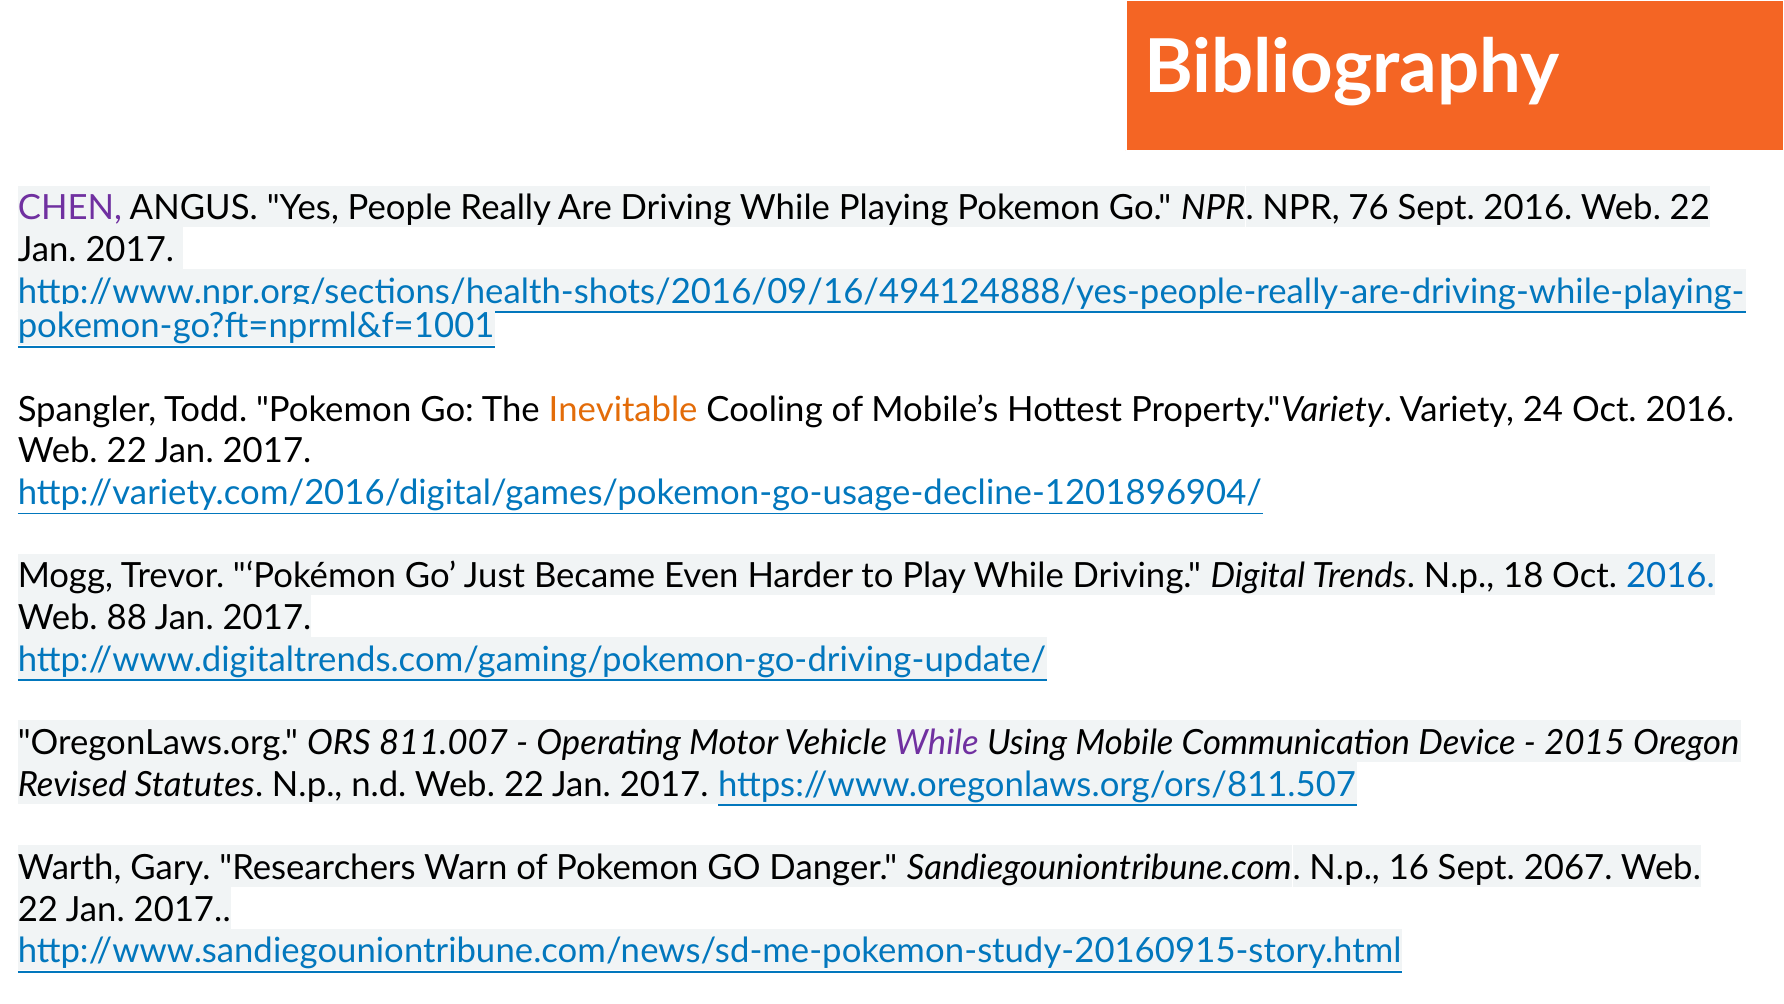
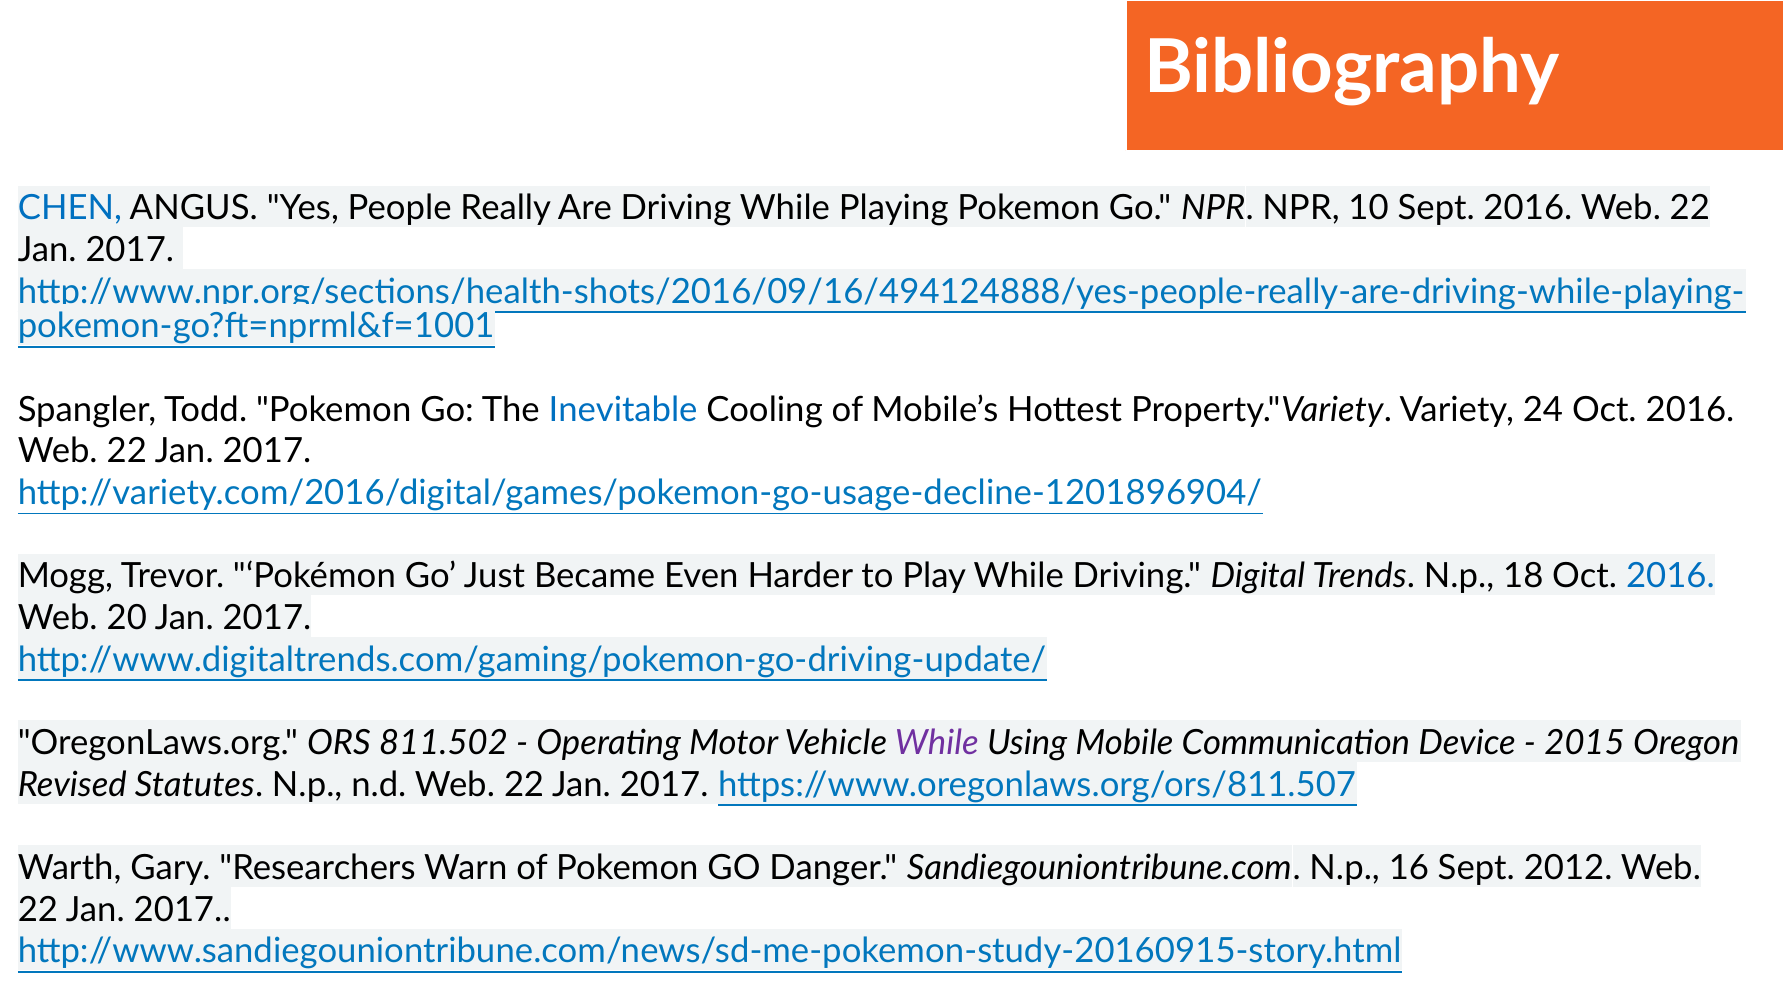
CHEN colour: purple -> blue
76: 76 -> 10
Inevitable colour: orange -> blue
88: 88 -> 20
811.007: 811.007 -> 811.502
2067: 2067 -> 2012
